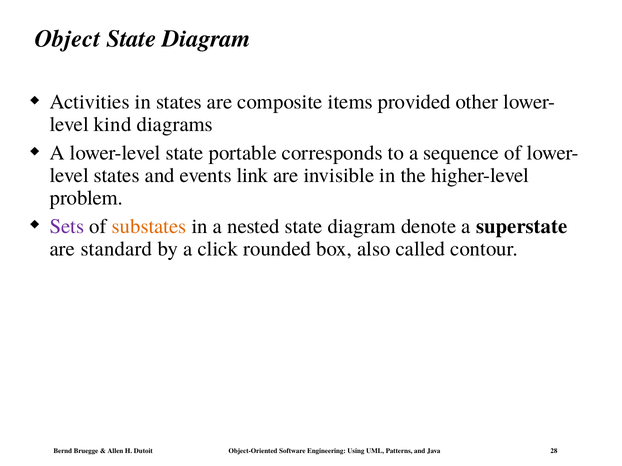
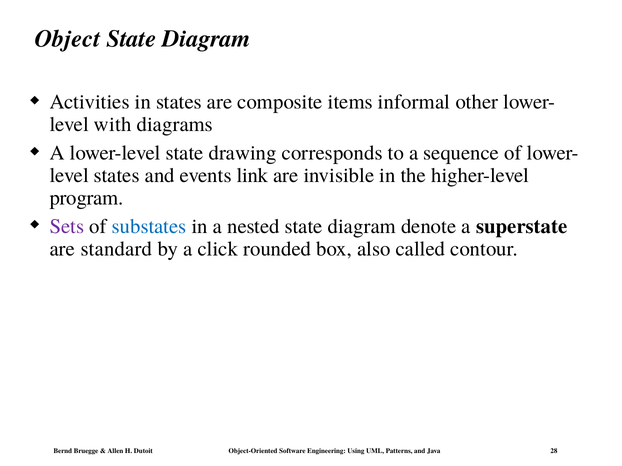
provided: provided -> informal
kind: kind -> with
portable: portable -> drawing
problem: problem -> program
substates colour: orange -> blue
